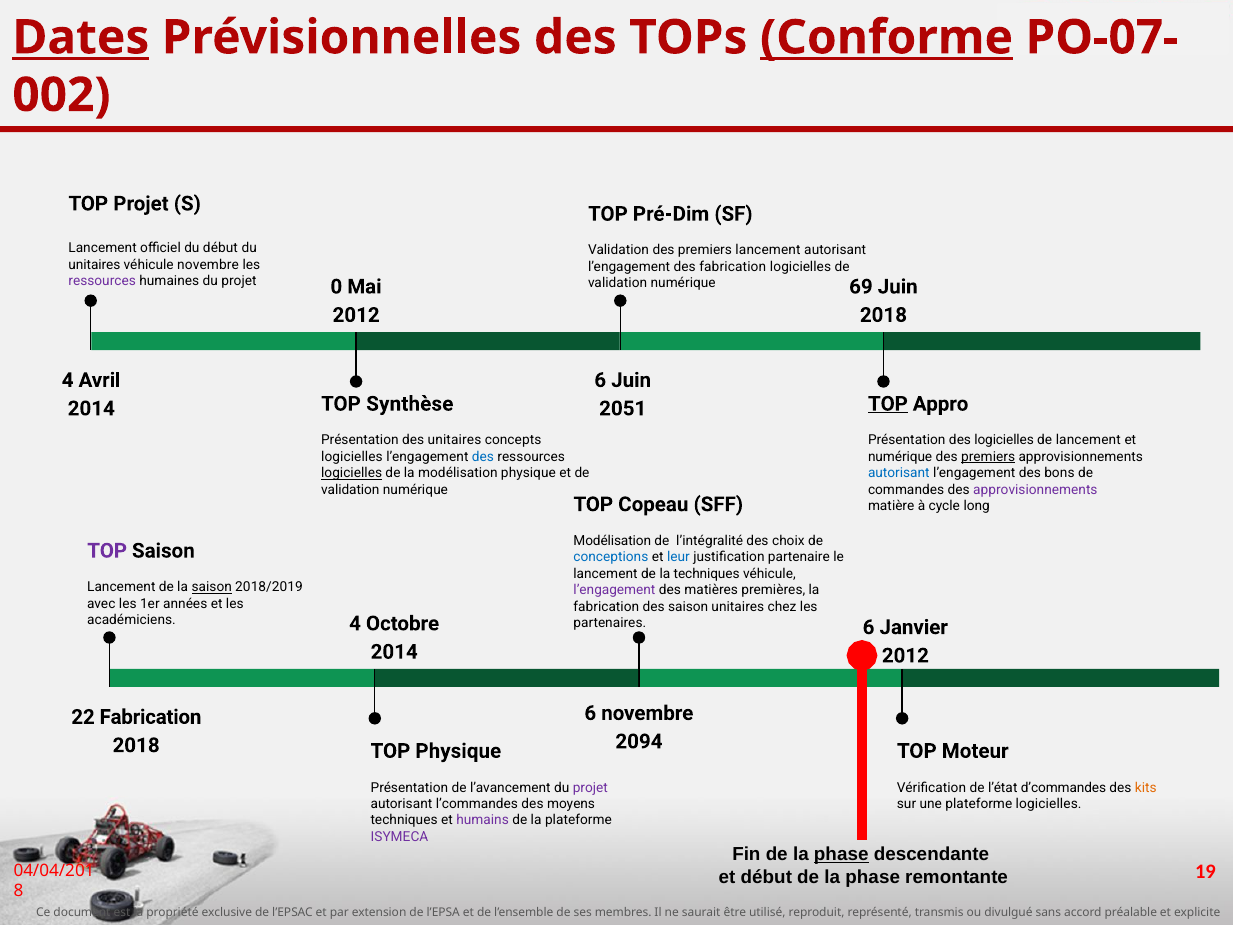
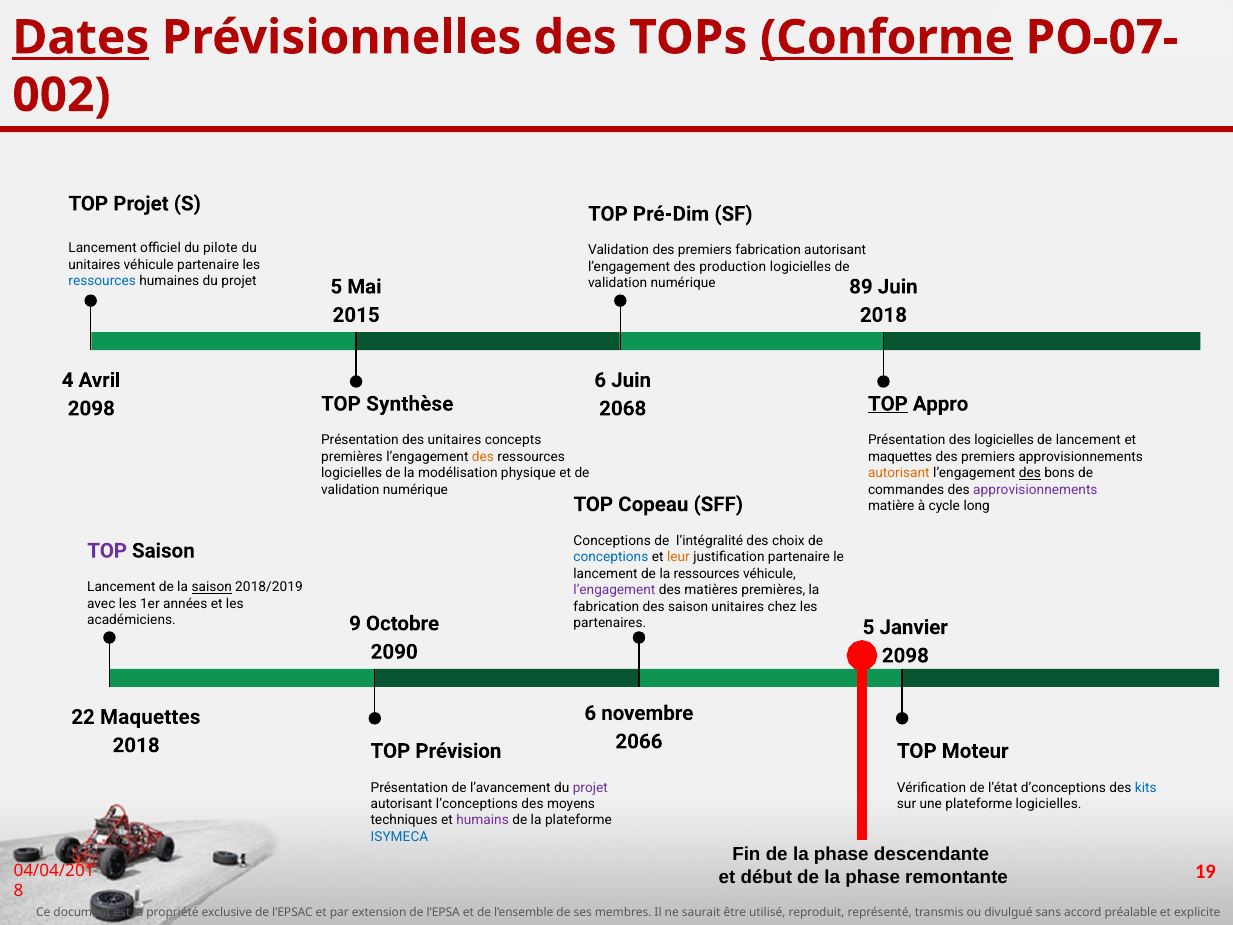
du début: début -> pilote
premiers lancement: lancement -> fabrication
véhicule novembre: novembre -> partenaire
des fabrication: fabrication -> production
ressources at (102, 281) colour: purple -> blue
projet 0: 0 -> 5
69: 69 -> 89
2012 at (356, 315): 2012 -> 2015
2014 at (91, 408): 2014 -> 2098
2051: 2051 -> 2068
logicielles at (352, 457): logicielles -> premières
des at (483, 457) colour: blue -> orange
numérique at (900, 457): numérique -> maquettes
premiers at (988, 457) underline: present -> none
logicielles at (352, 473) underline: present -> none
autorisant at (899, 473) colour: blue -> orange
des at (1030, 473) underline: none -> present
Modélisation at (612, 541): Modélisation -> Conceptions
leur colour: blue -> orange
la techniques: techniques -> ressources
académiciens 4: 4 -> 9
partenaires 6: 6 -> 5
2014 at (394, 652): 2014 -> 2090
2012 at (905, 656): 2012 -> 2098
22 Fabrication: Fabrication -> Maquettes
2094: 2094 -> 2066
TOP Physique: Physique -> Prévision
d’commandes: d’commandes -> d’conceptions
kits colour: orange -> blue
l’commandes: l’commandes -> l’conceptions
ISYMECA colour: purple -> blue
phase at (841, 854) underline: present -> none
